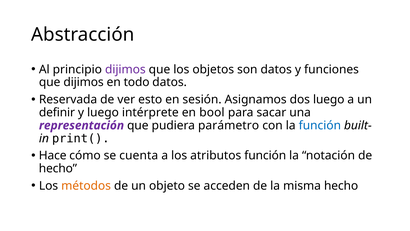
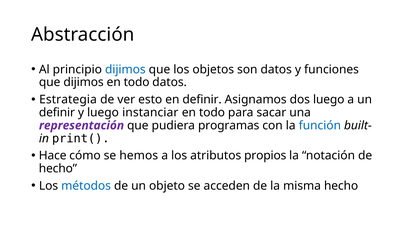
dijimos at (125, 69) colour: purple -> blue
Reservada: Reservada -> Estrategia
en sesión: sesión -> definir
intérprete: intérprete -> instanciar
bool at (212, 112): bool -> todo
parámetro: parámetro -> programas
cuenta: cuenta -> hemos
atributos función: función -> propios
métodos colour: orange -> blue
